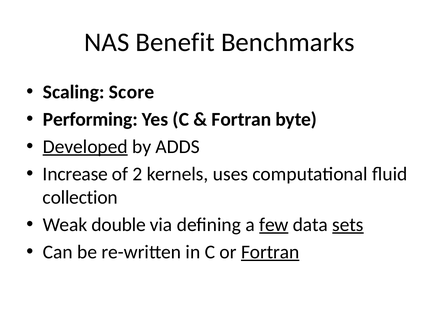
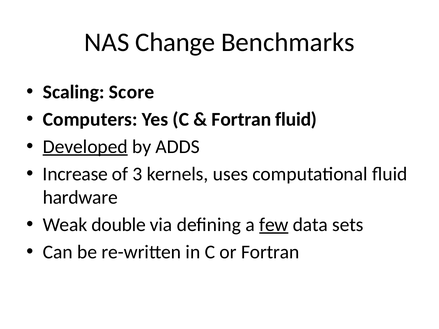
Benefit: Benefit -> Change
Performing: Performing -> Computers
Fortran byte: byte -> fluid
2: 2 -> 3
collection: collection -> hardware
sets underline: present -> none
Fortran at (270, 252) underline: present -> none
